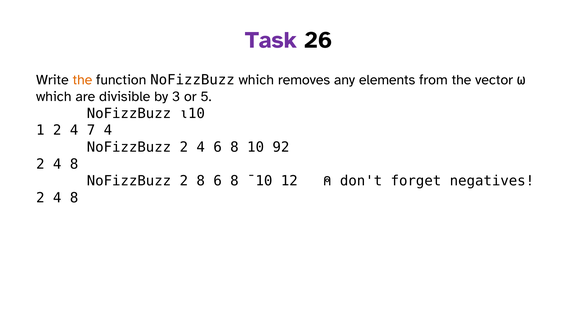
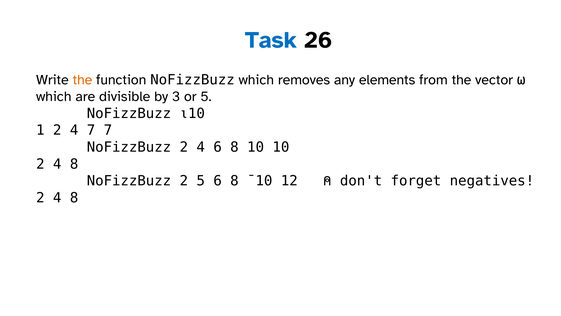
Task colour: purple -> blue
7 4: 4 -> 7
10 92: 92 -> 10
2 8: 8 -> 5
